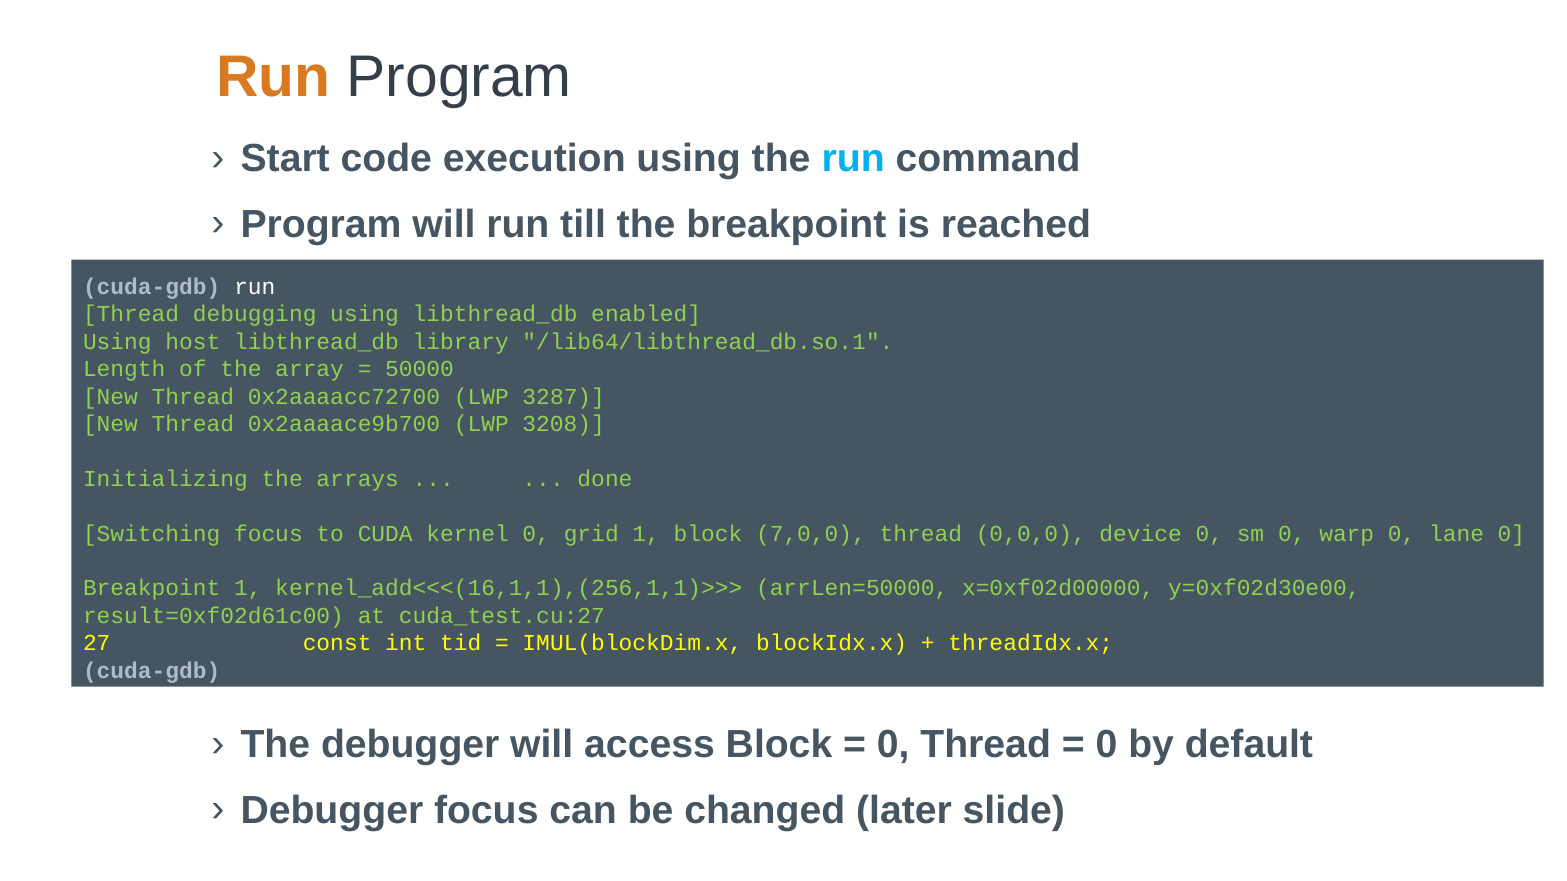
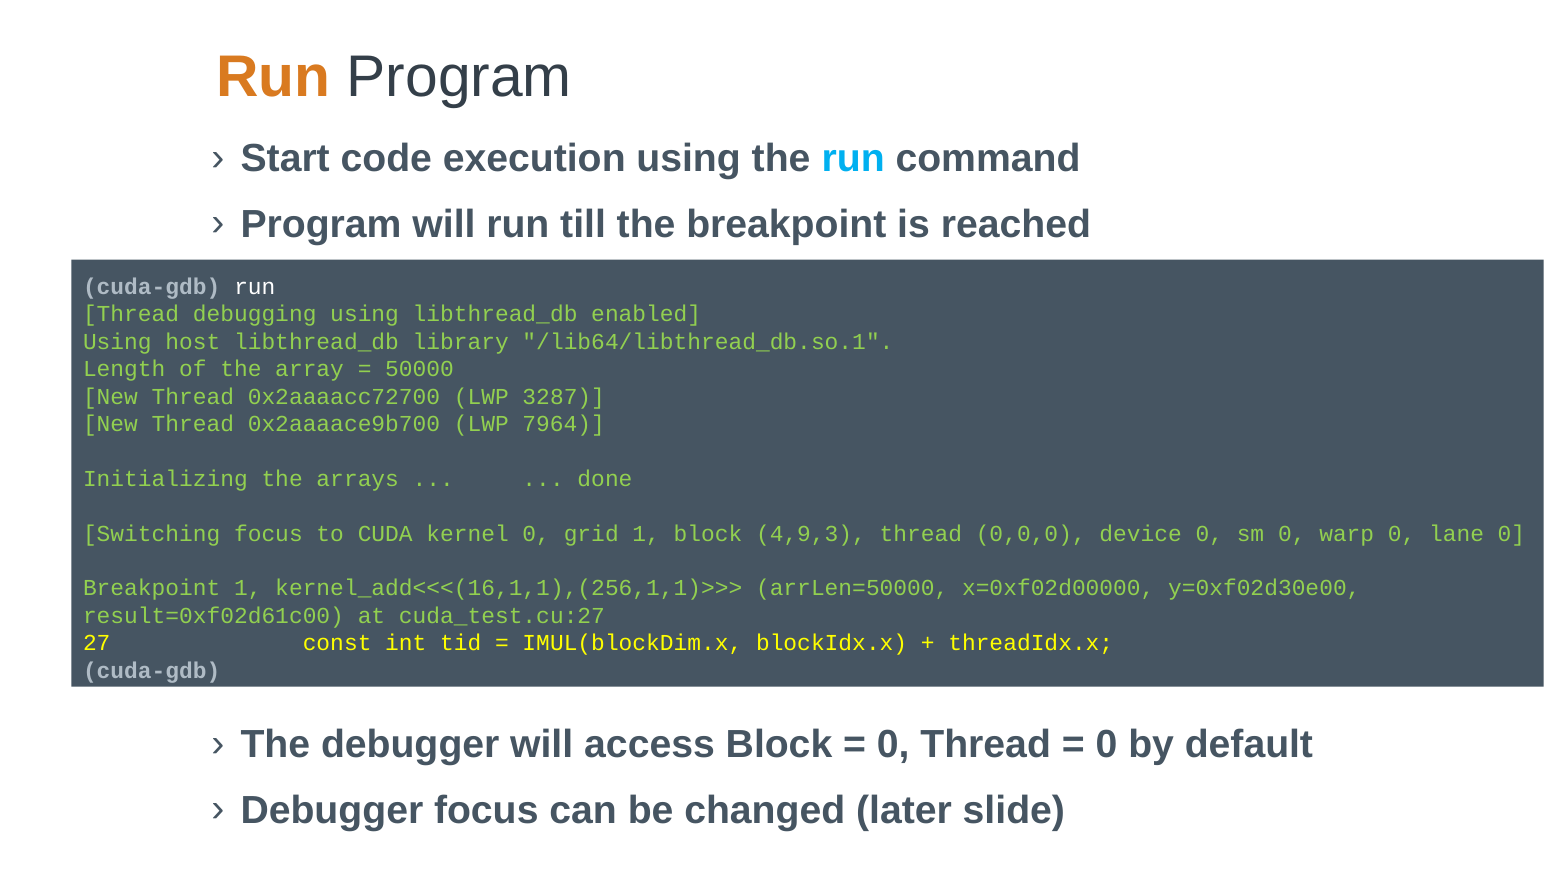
3208: 3208 -> 7964
7,0,0: 7,0,0 -> 4,9,3
